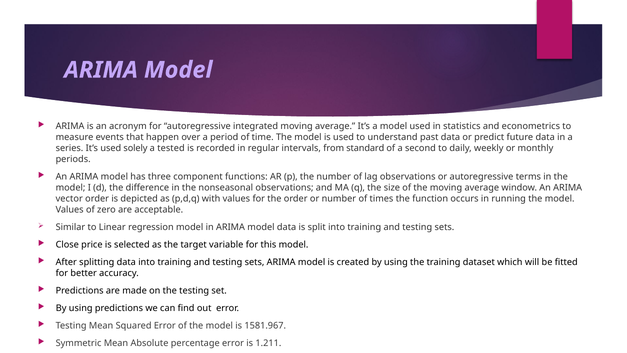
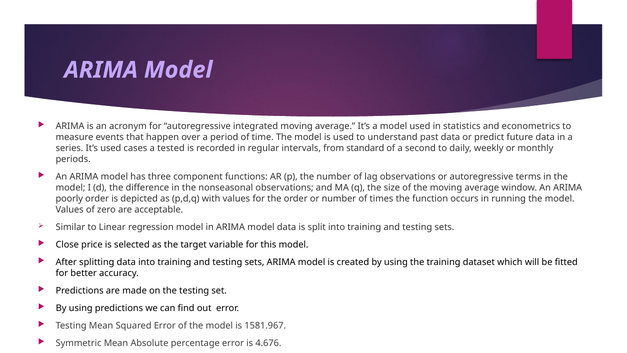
solely: solely -> cases
vector: vector -> poorly
1.211: 1.211 -> 4.676
